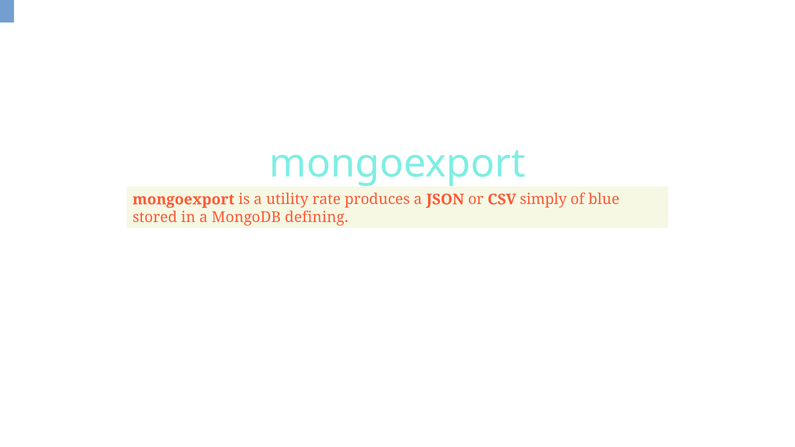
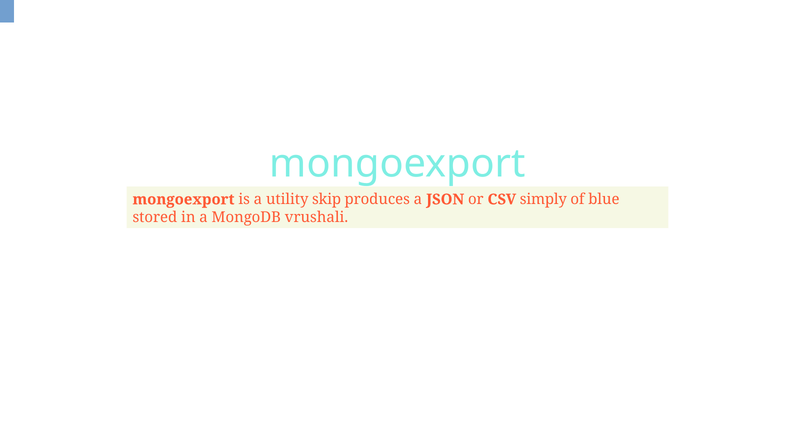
rate: rate -> skip
defining: defining -> vrushali
